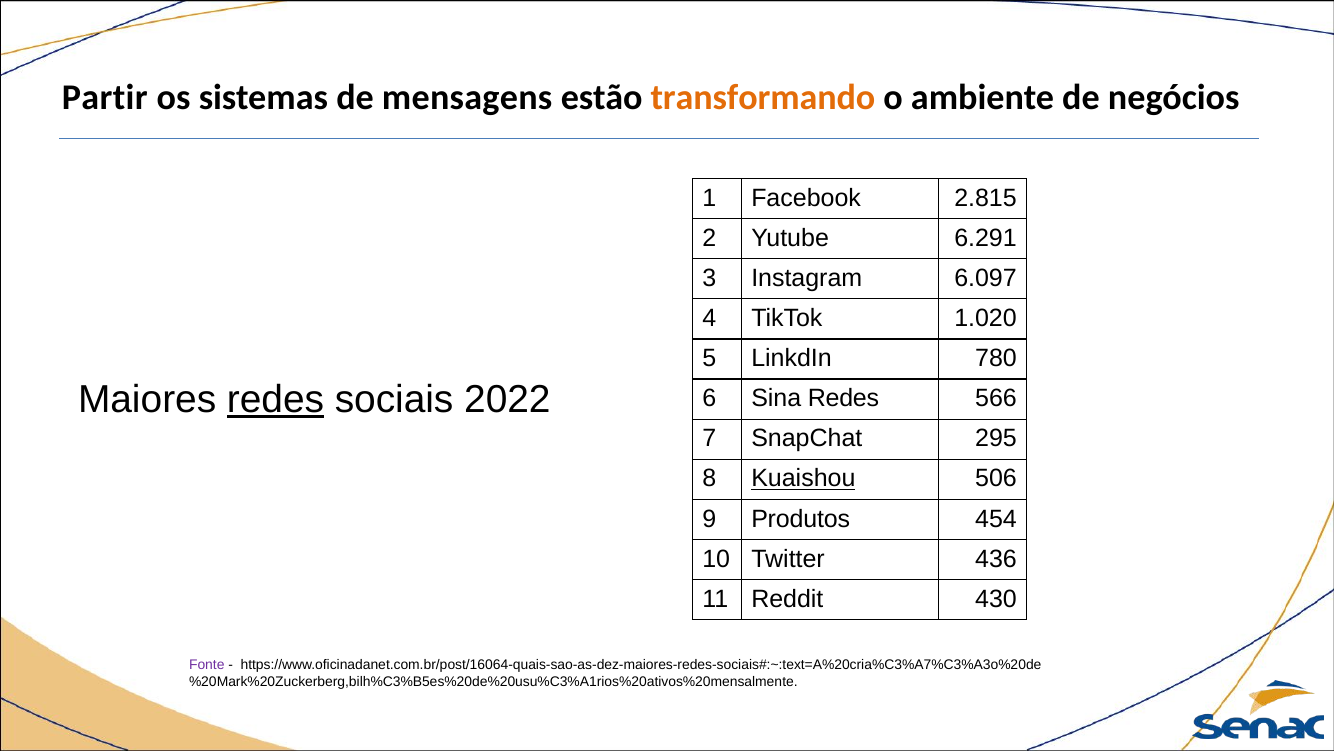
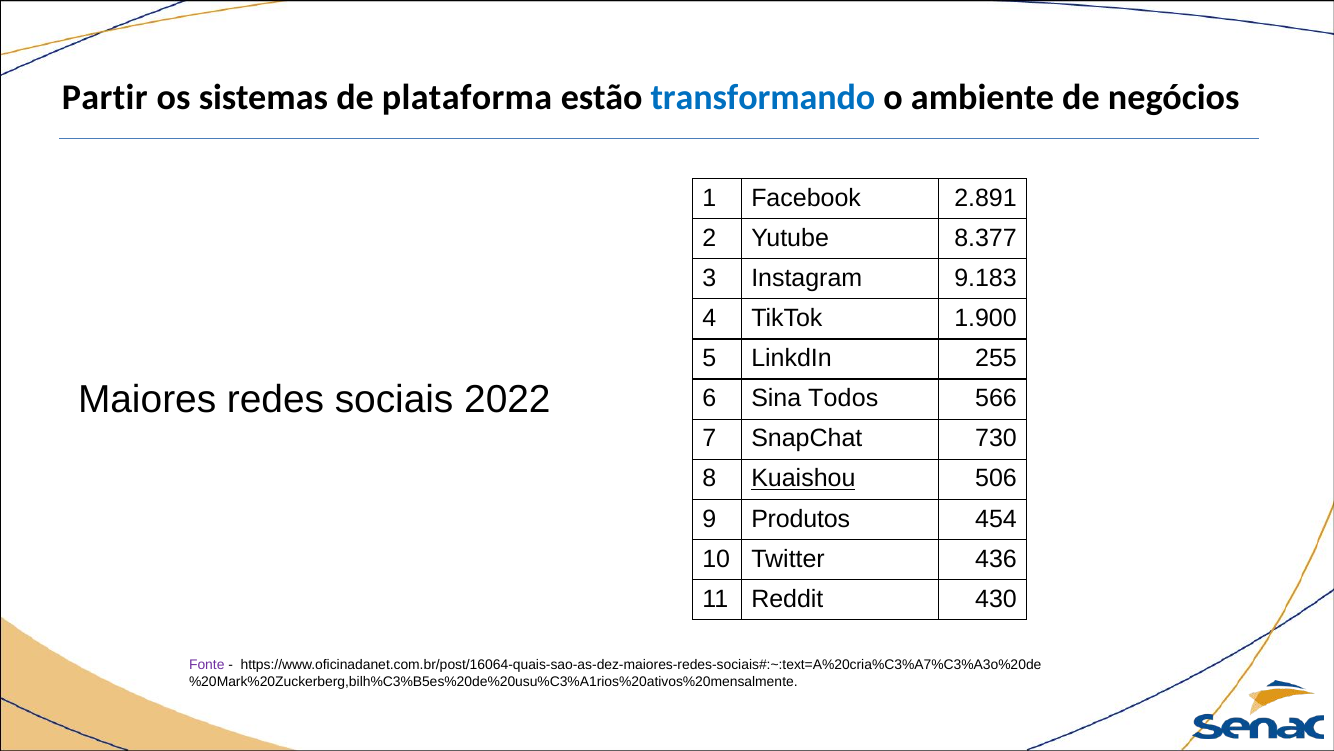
mensagens: mensagens -> plataforma
transformando colour: orange -> blue
2.815: 2.815 -> 2.891
6.291: 6.291 -> 8.377
6.097: 6.097 -> 9.183
1.020: 1.020 -> 1.900
780: 780 -> 255
redes at (275, 399) underline: present -> none
Sina Redes: Redes -> Todos
295: 295 -> 730
